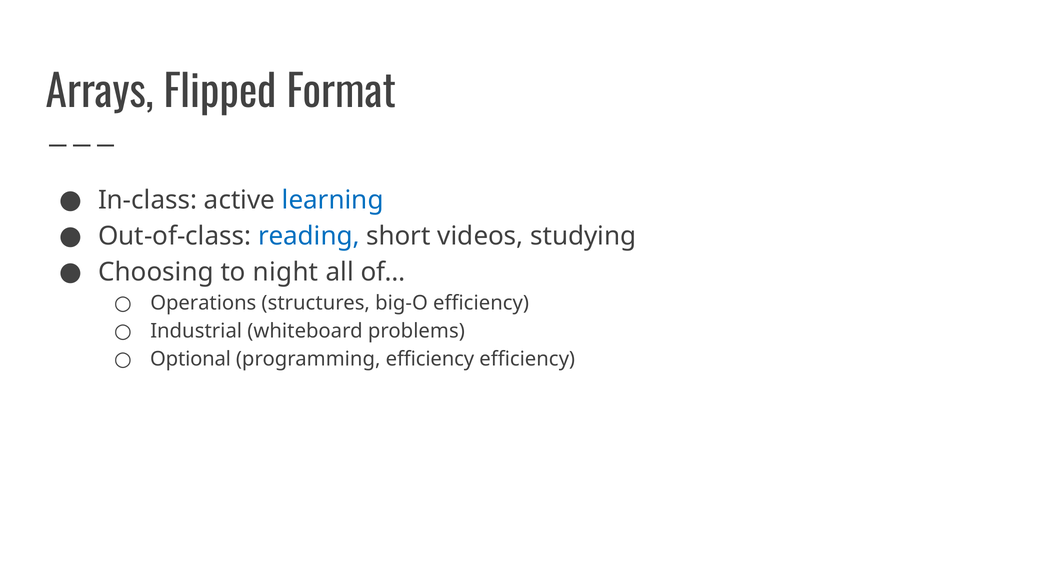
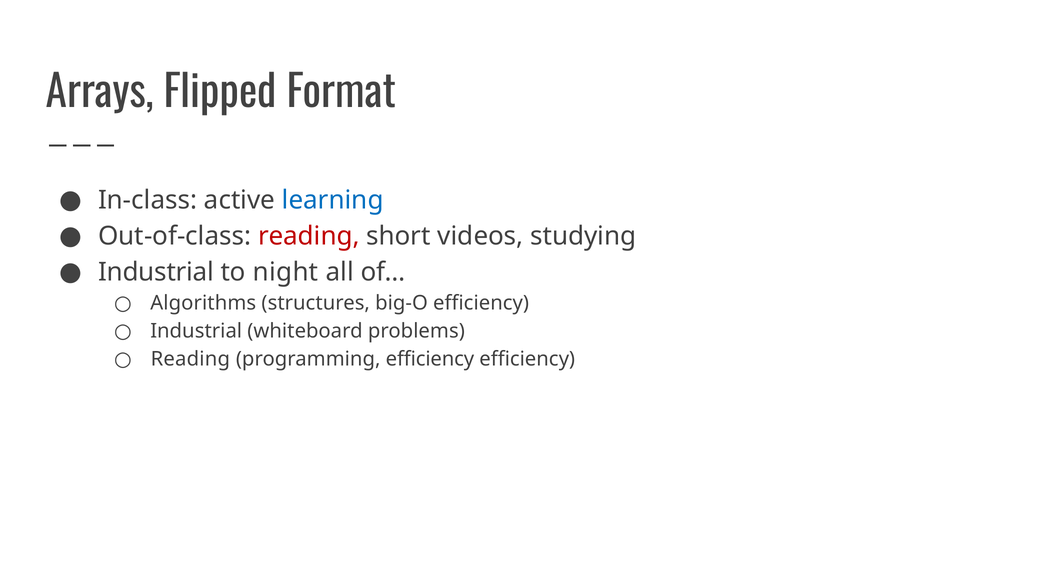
reading at (309, 236) colour: blue -> red
Choosing at (156, 272): Choosing -> Industrial
Operations: Operations -> Algorithms
Optional at (191, 359): Optional -> Reading
